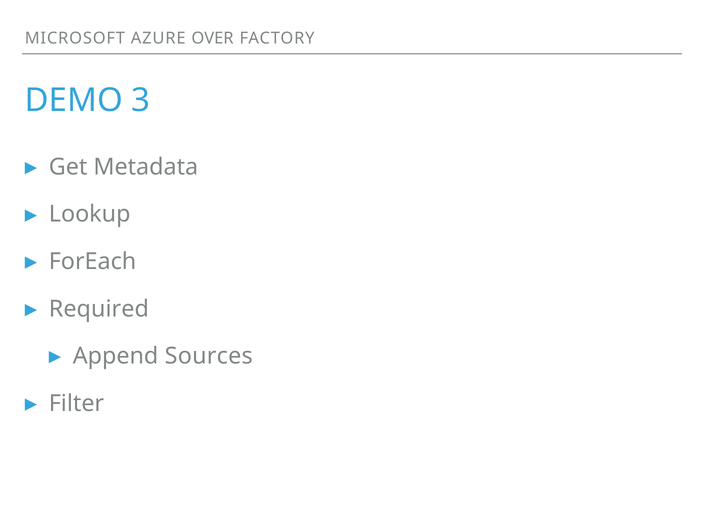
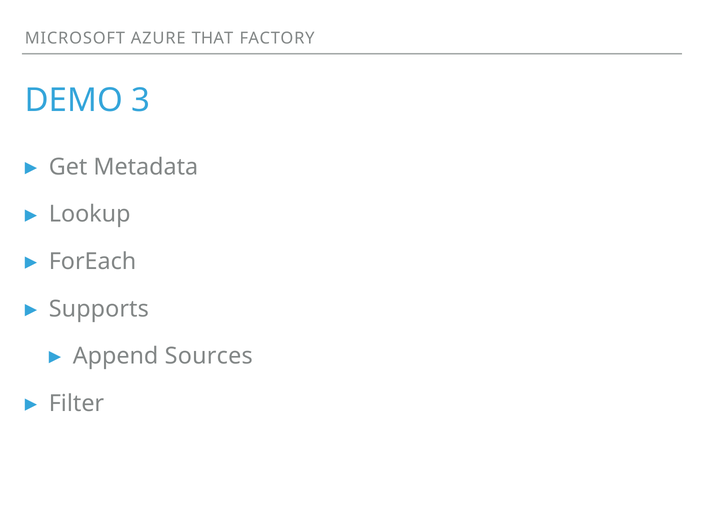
OVER: OVER -> THAT
Required: Required -> Supports
